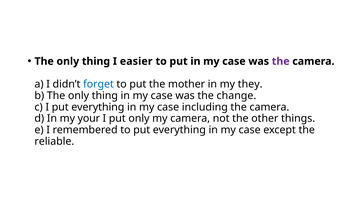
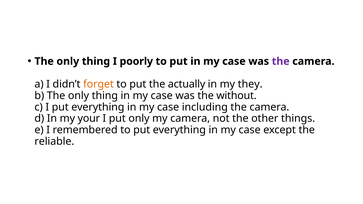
easier: easier -> poorly
forget colour: blue -> orange
mother: mother -> actually
change: change -> without
